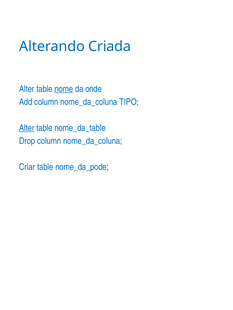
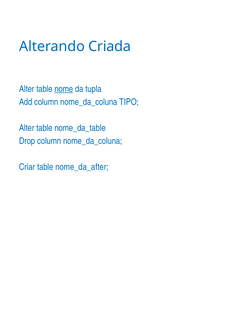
onde: onde -> tupla
Alter at (27, 128) underline: present -> none
nome_da_pode: nome_da_pode -> nome_da_after
